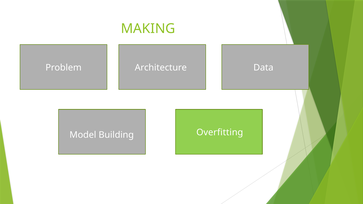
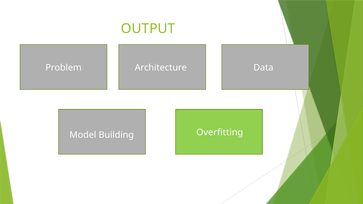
MAKING: MAKING -> OUTPUT
